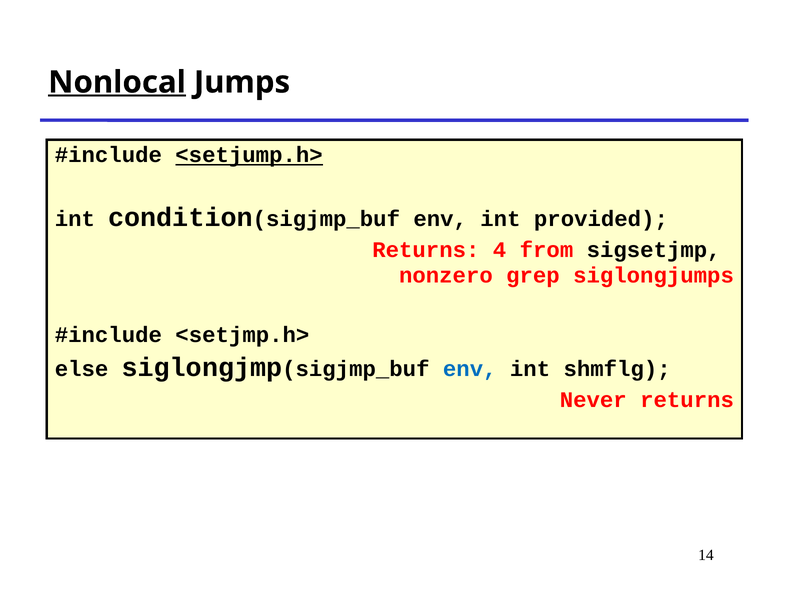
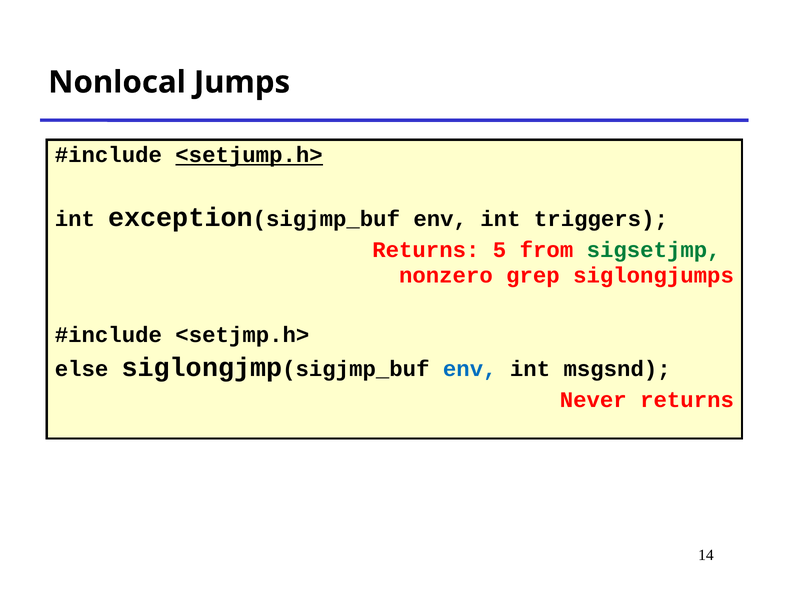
Nonlocal underline: present -> none
condition: condition -> exception
provided: provided -> triggers
4: 4 -> 5
sigsetjmp colour: black -> green
shmflg: shmflg -> msgsnd
